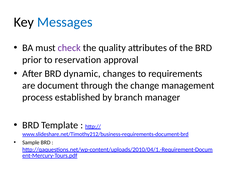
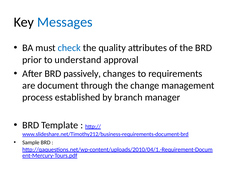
check colour: purple -> blue
reservation: reservation -> understand
dynamic: dynamic -> passively
